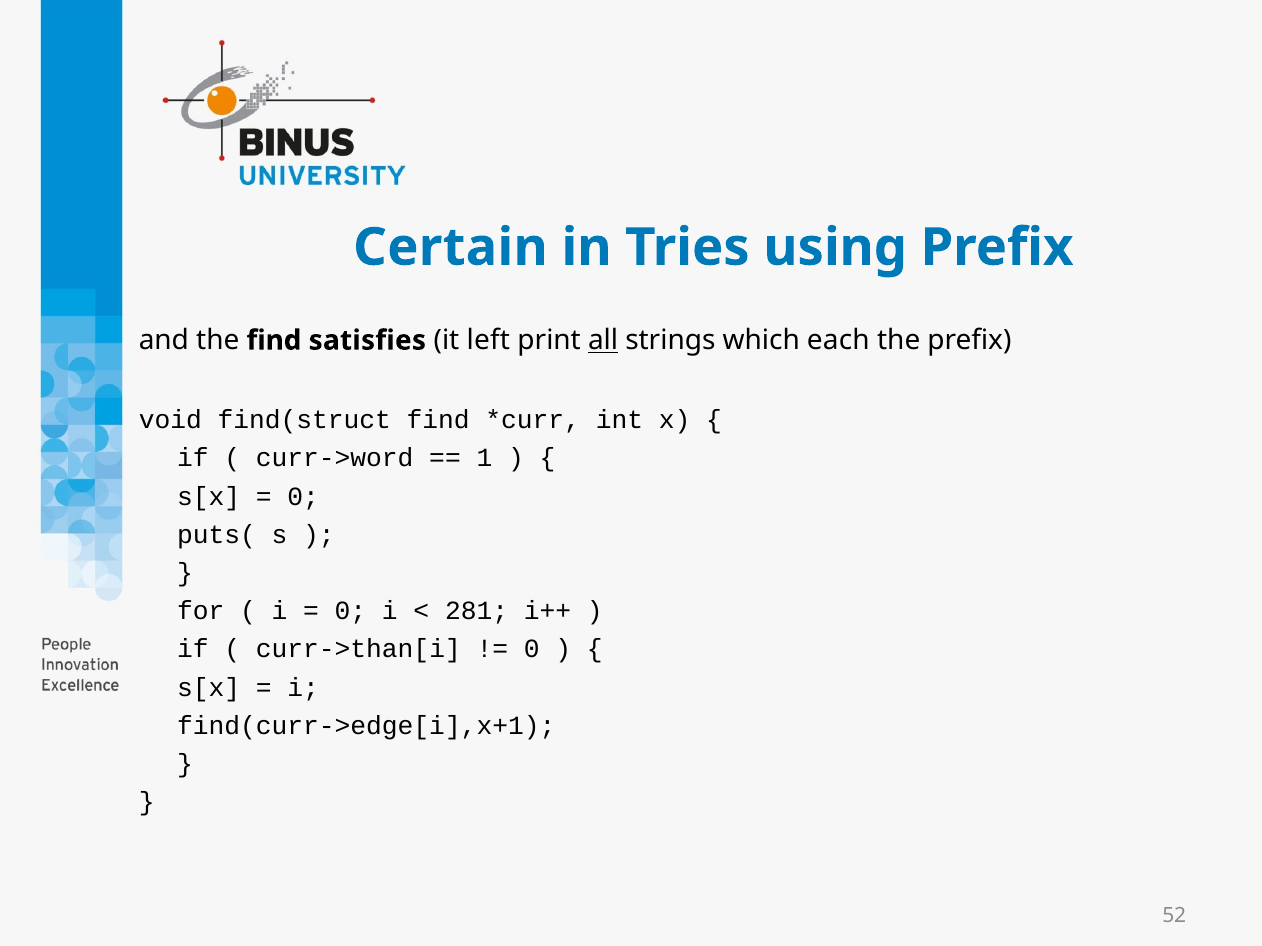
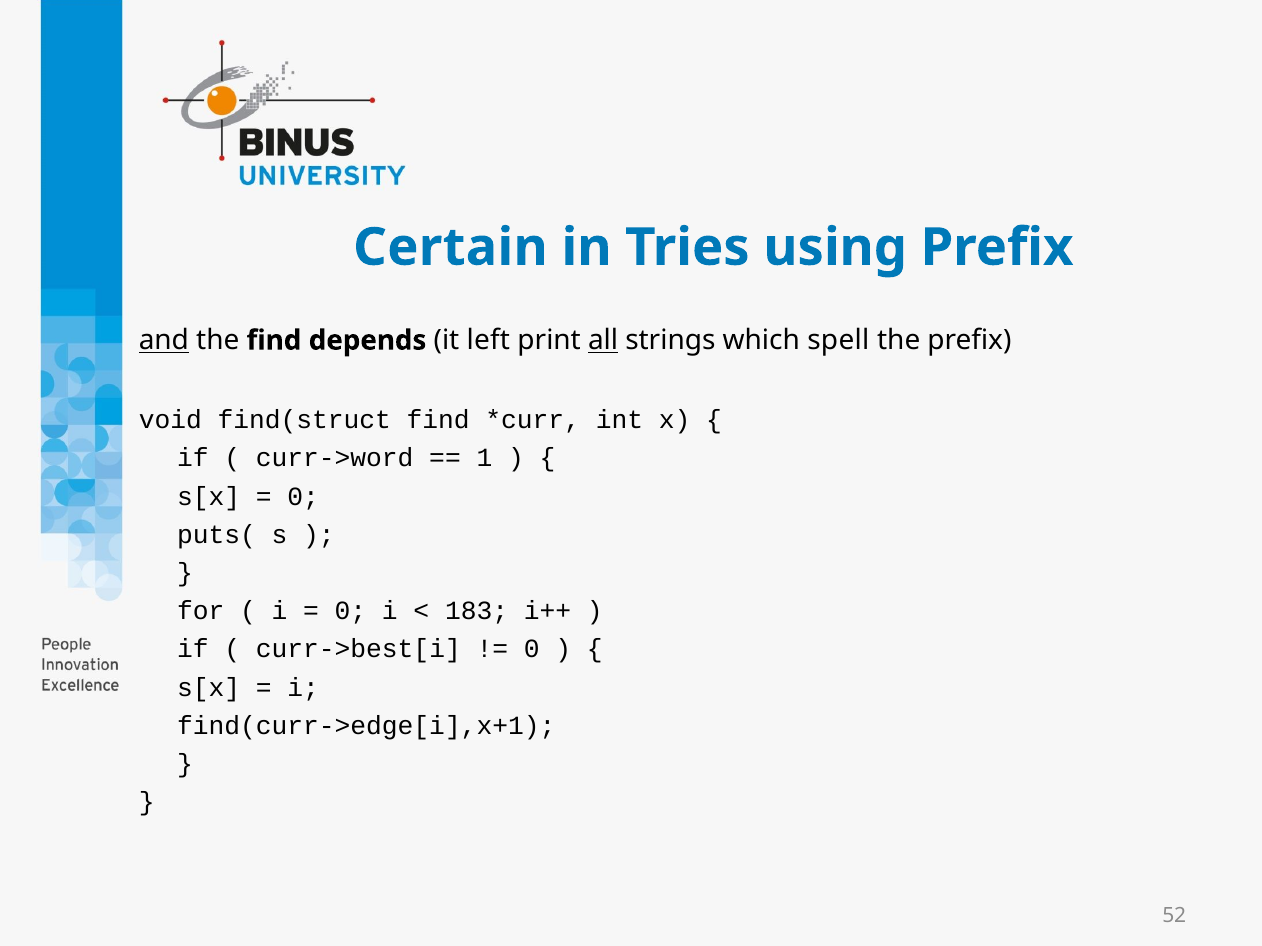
and underline: none -> present
satisfies: satisfies -> depends
each: each -> spell
281: 281 -> 183
curr->than[i: curr->than[i -> curr->best[i
